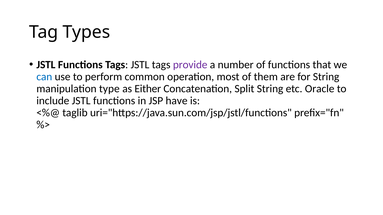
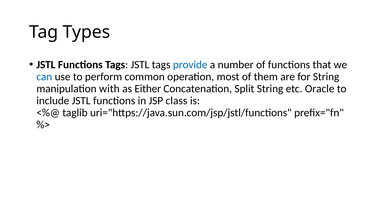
provide colour: purple -> blue
type: type -> with
have: have -> class
